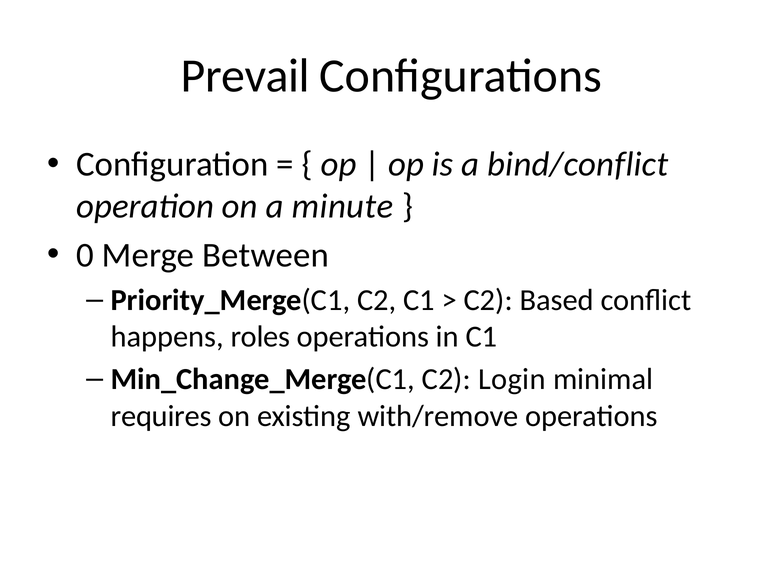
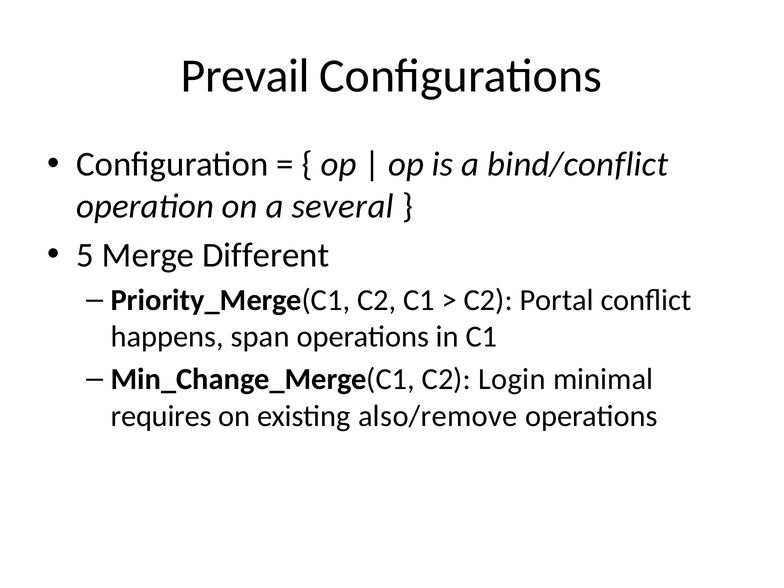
minute: minute -> several
0: 0 -> 5
Between: Between -> Different
Based: Based -> Portal
roles: roles -> span
with/remove: with/remove -> also/remove
